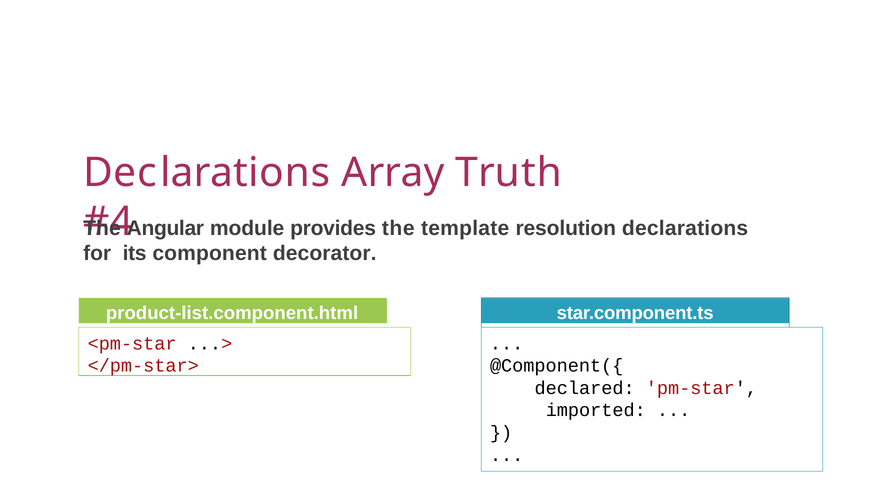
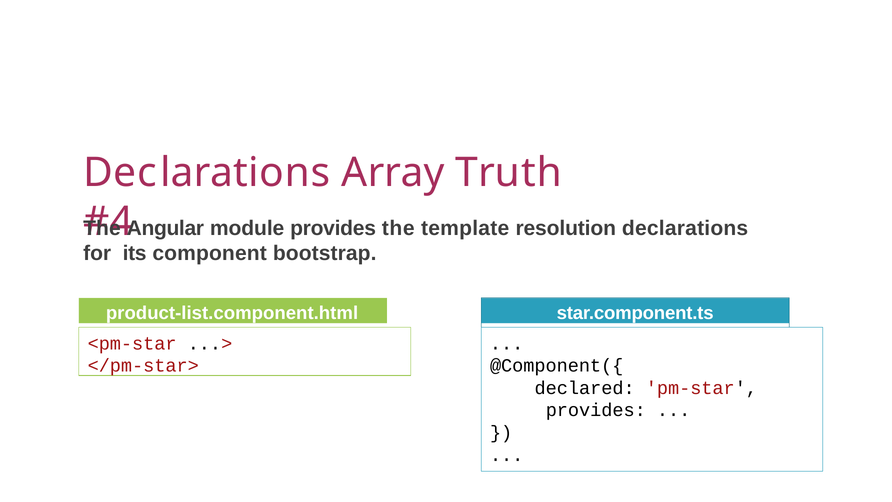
decorator: decorator -> bootstrap
imported at (596, 410): imported -> provides
